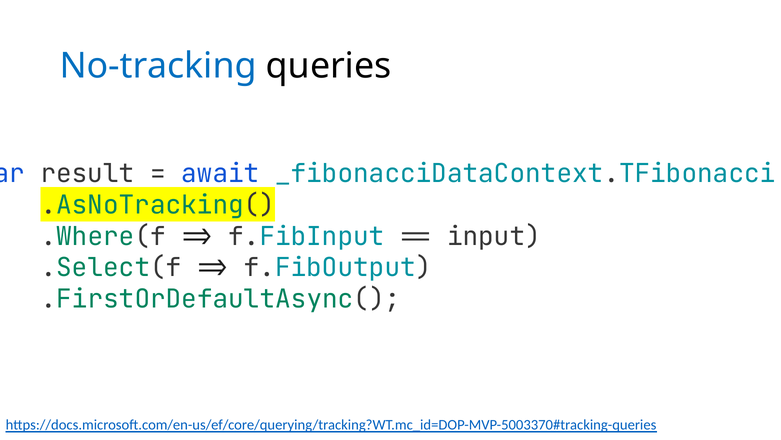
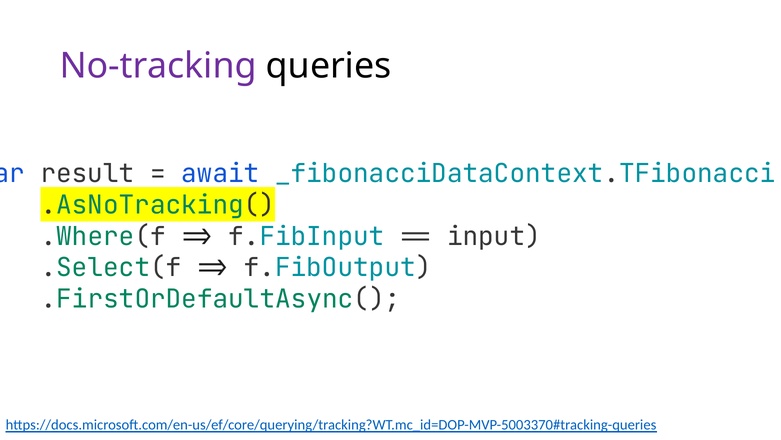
No-tracking colour: blue -> purple
